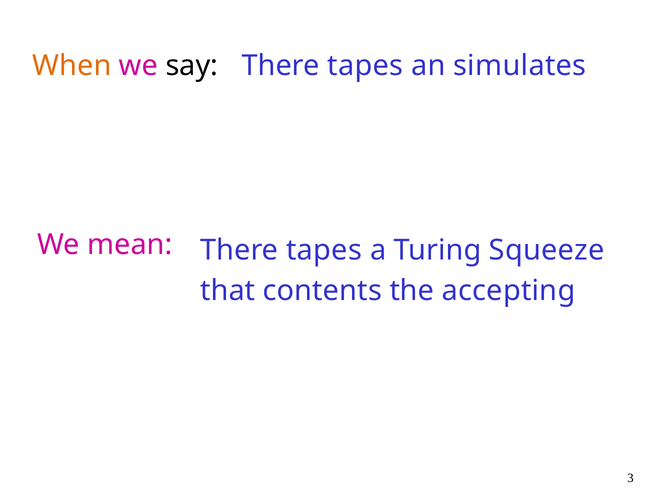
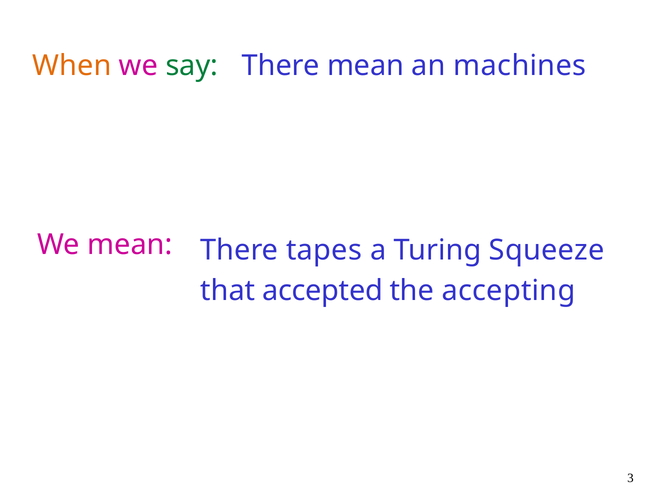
say colour: black -> green
tapes at (365, 66): tapes -> mean
simulates: simulates -> machines
contents: contents -> accepted
